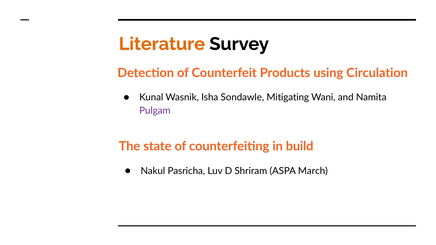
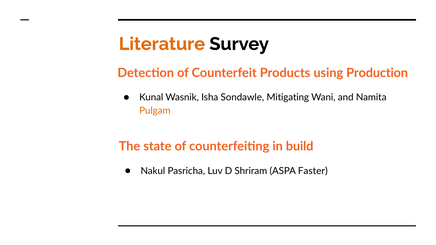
Circulation: Circulation -> Production
Pulgam colour: purple -> orange
March: March -> Faster
